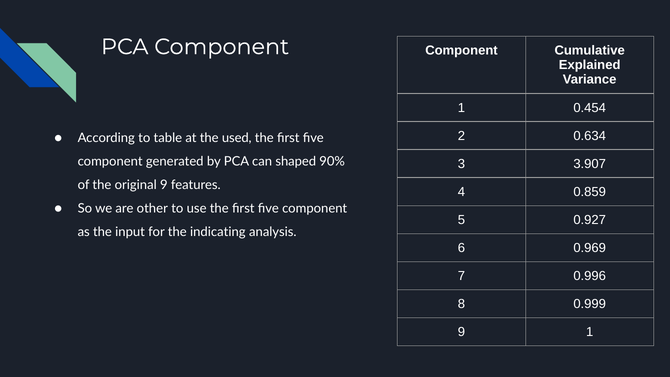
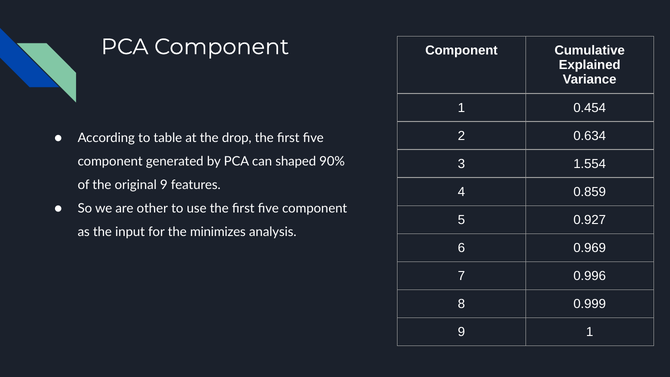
used: used -> drop
3.907: 3.907 -> 1.554
indicating: indicating -> minimizes
